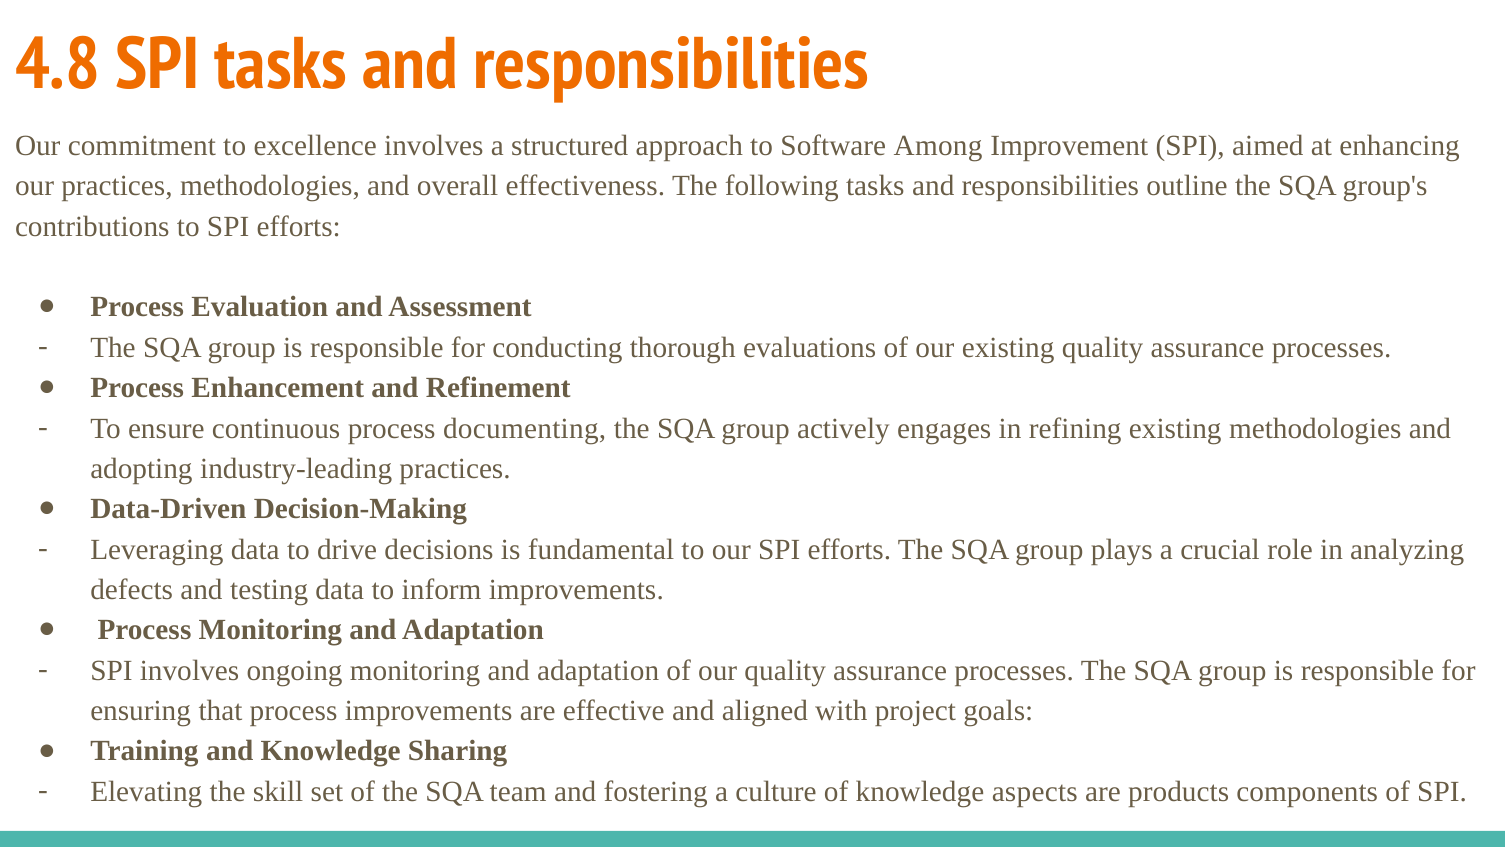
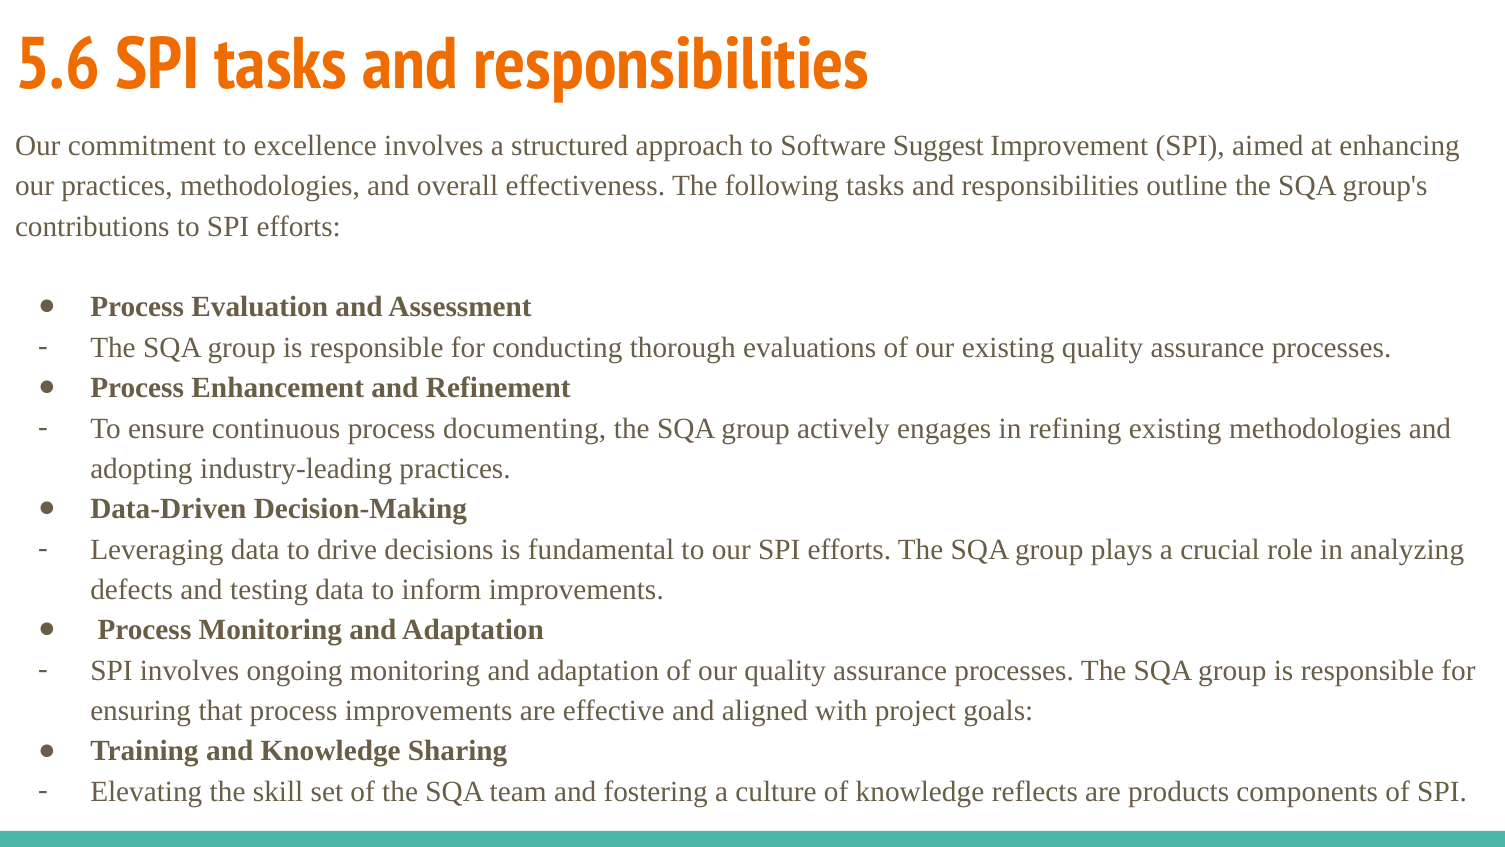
4.8: 4.8 -> 5.6
Among: Among -> Suggest
aspects: aspects -> reflects
